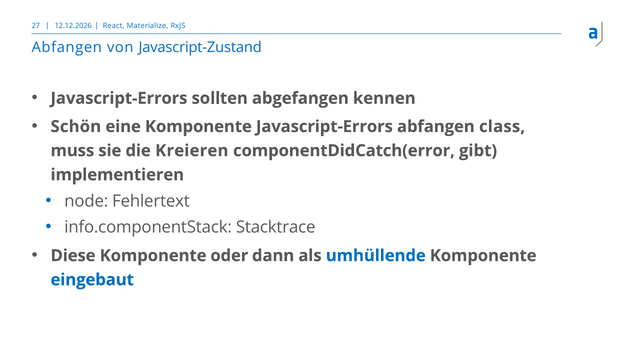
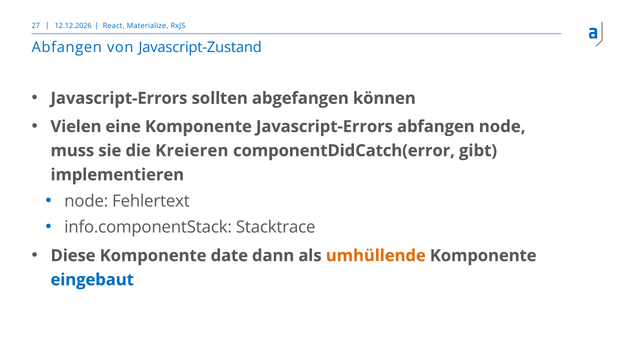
kennen: kennen -> können
Schön: Schön -> Vielen
abfangen class: class -> node
oder: oder -> date
umhüllende colour: blue -> orange
